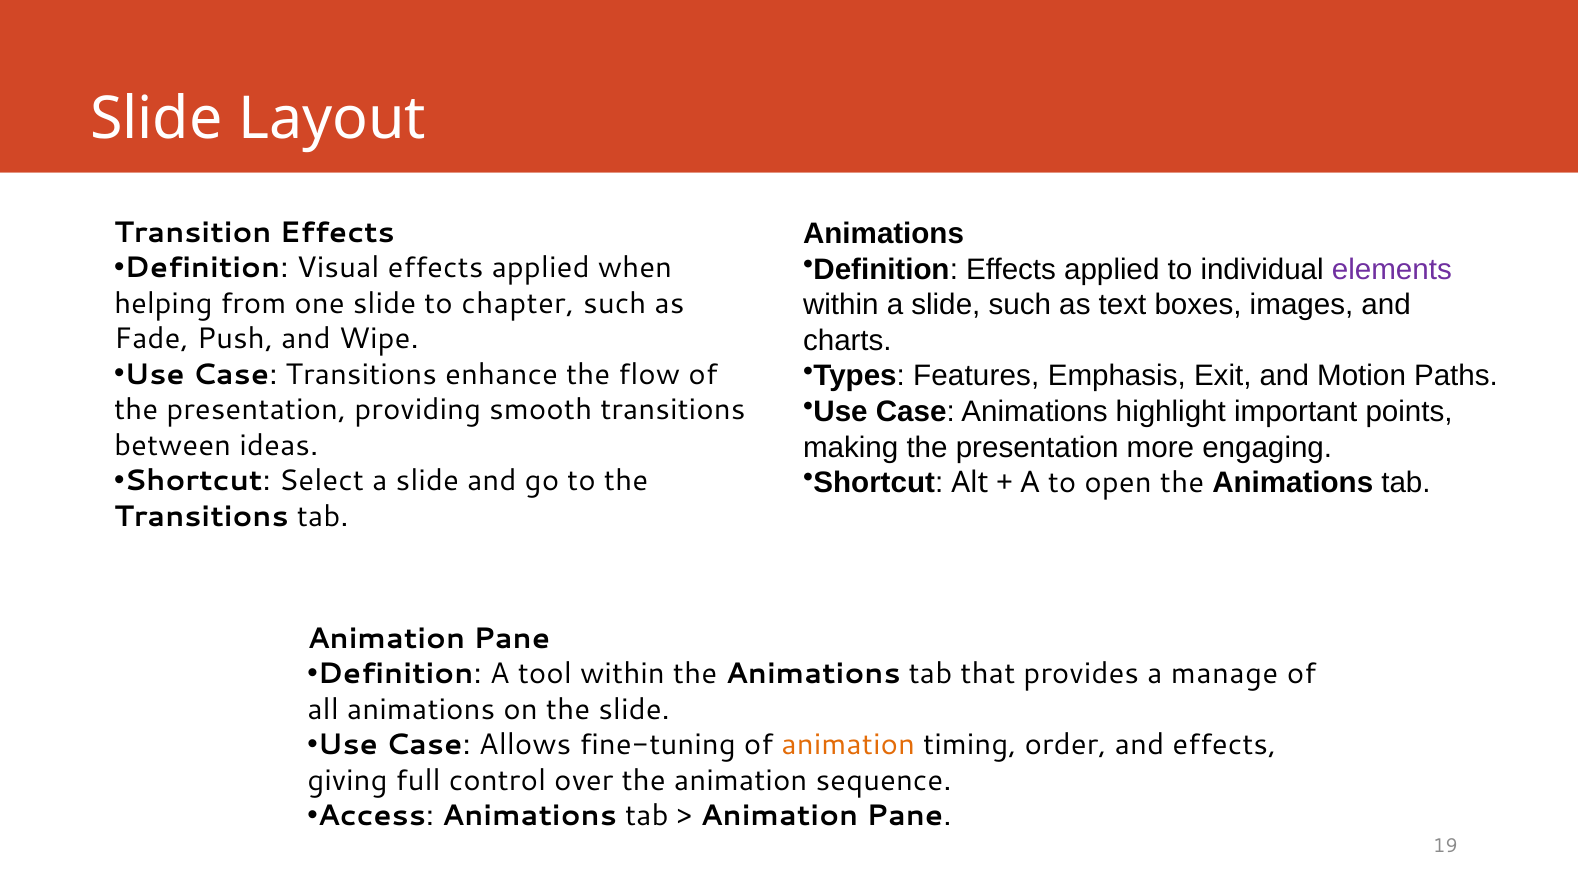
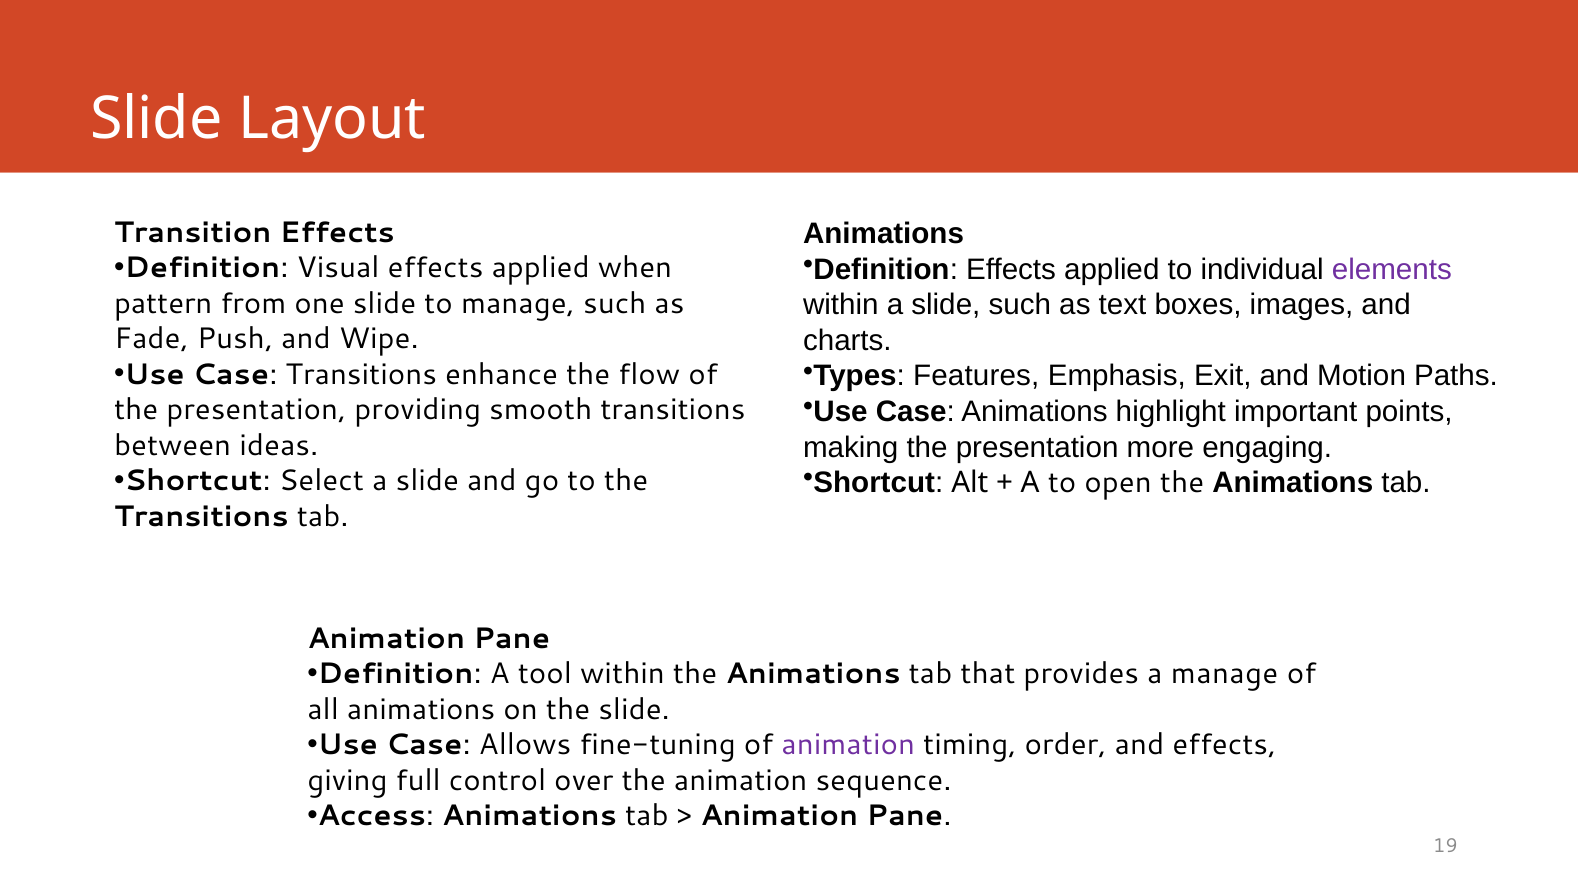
helping: helping -> pattern
to chapter: chapter -> manage
animation at (848, 745) colour: orange -> purple
